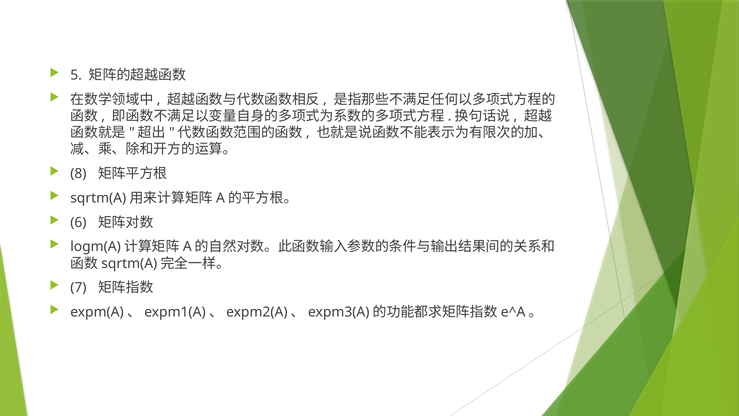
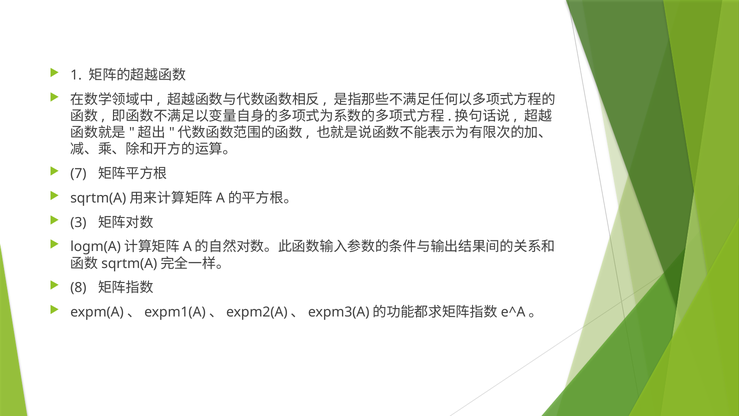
5: 5 -> 1
8: 8 -> 7
6: 6 -> 3
7: 7 -> 8
